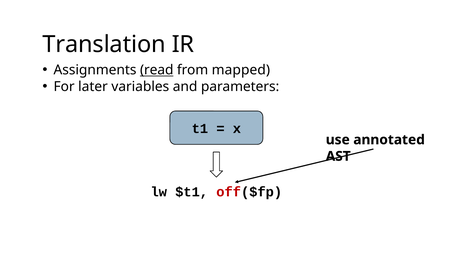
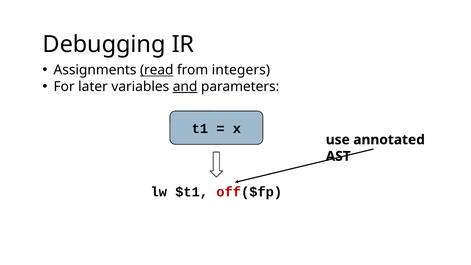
Translation: Translation -> Debugging
mapped: mapped -> integers
and underline: none -> present
